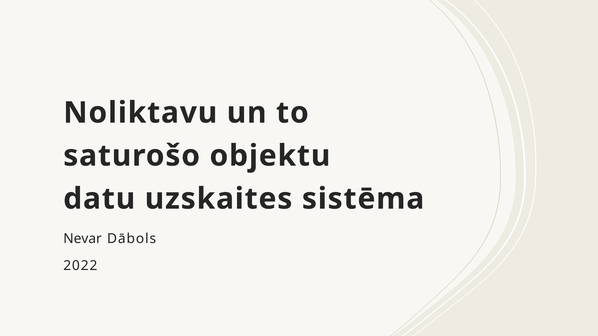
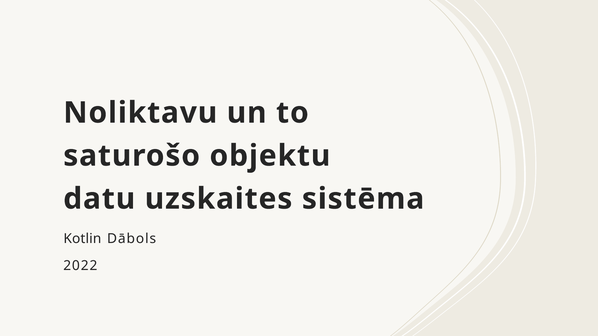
Nevar: Nevar -> Kotlin
